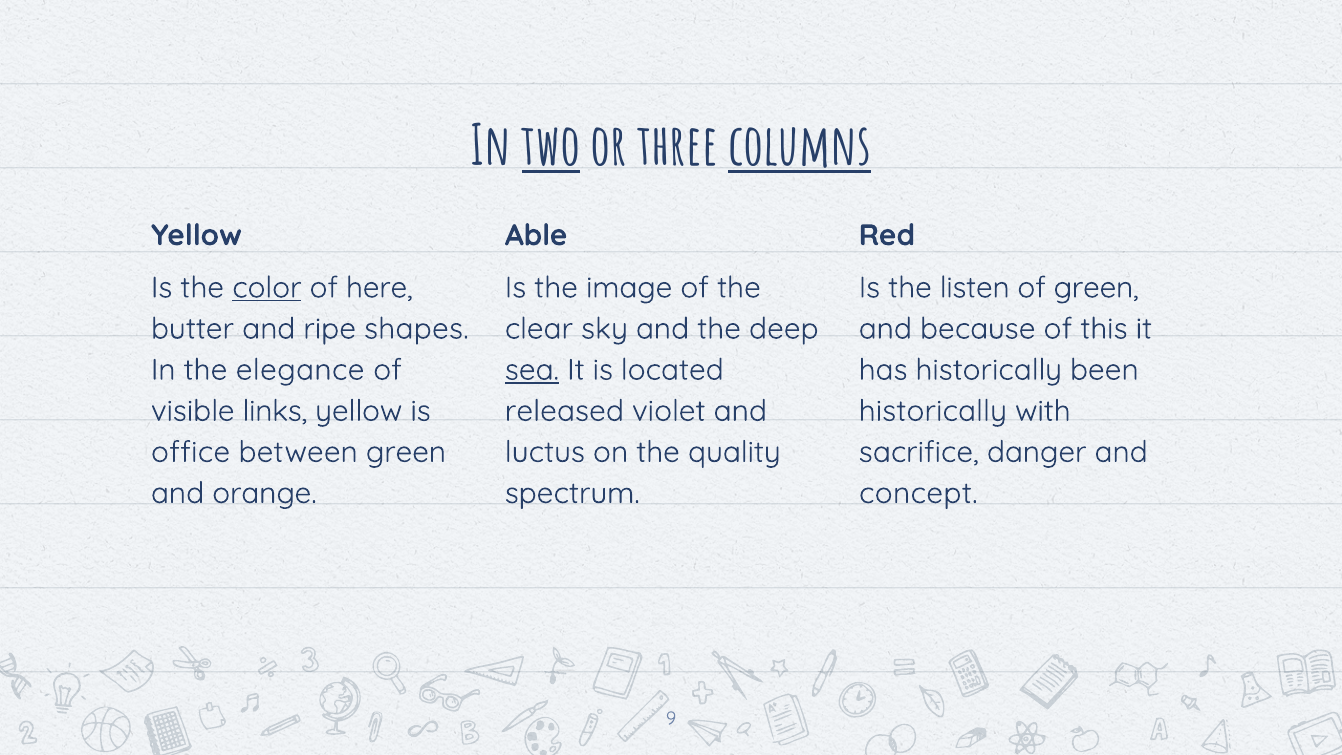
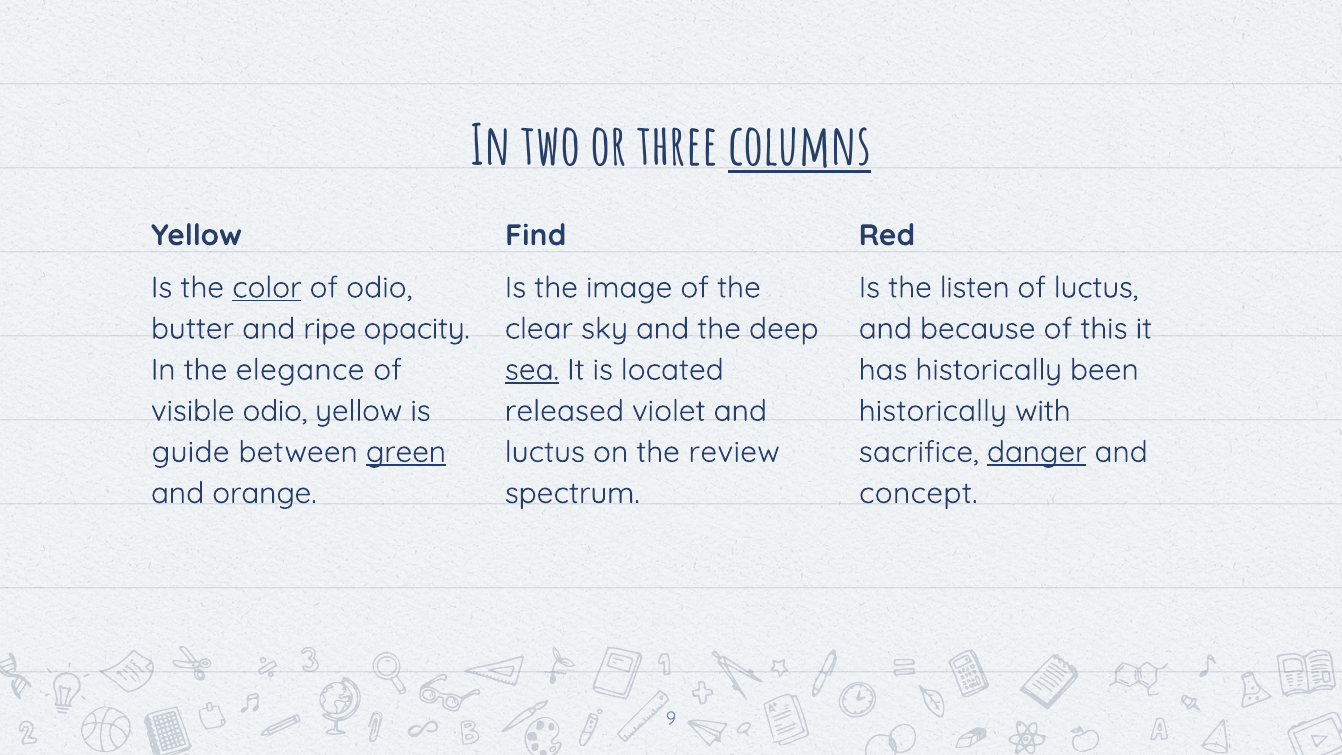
two underline: present -> none
Able: Able -> Find
of here: here -> odio
of green: green -> luctus
shapes: shapes -> opacity
visible links: links -> odio
office: office -> guide
green at (406, 452) underline: none -> present
quality: quality -> review
danger underline: none -> present
